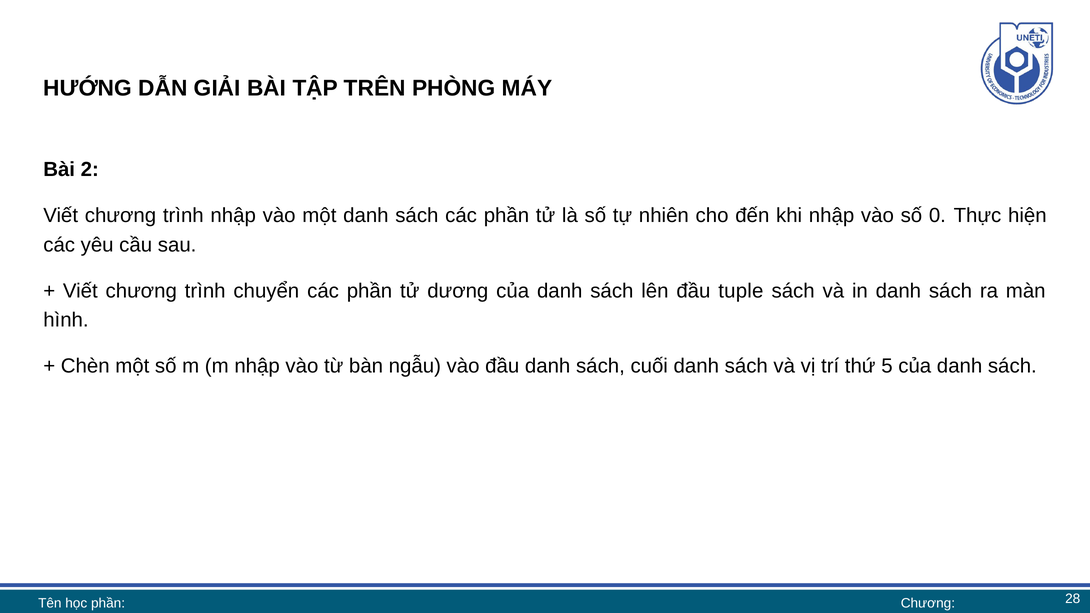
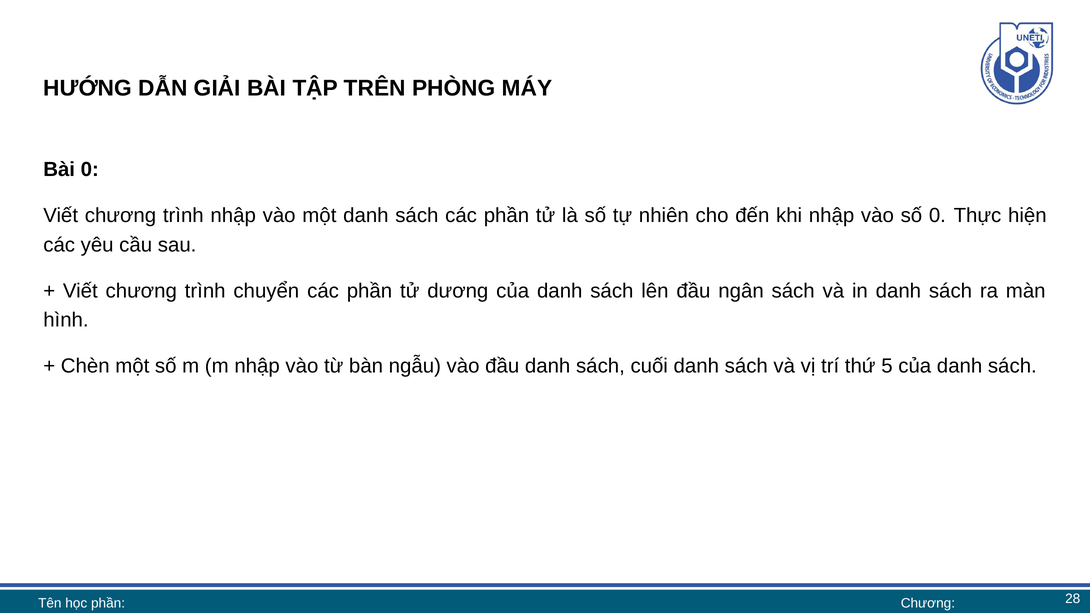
Bài 2: 2 -> 0
tuple: tuple -> ngân
